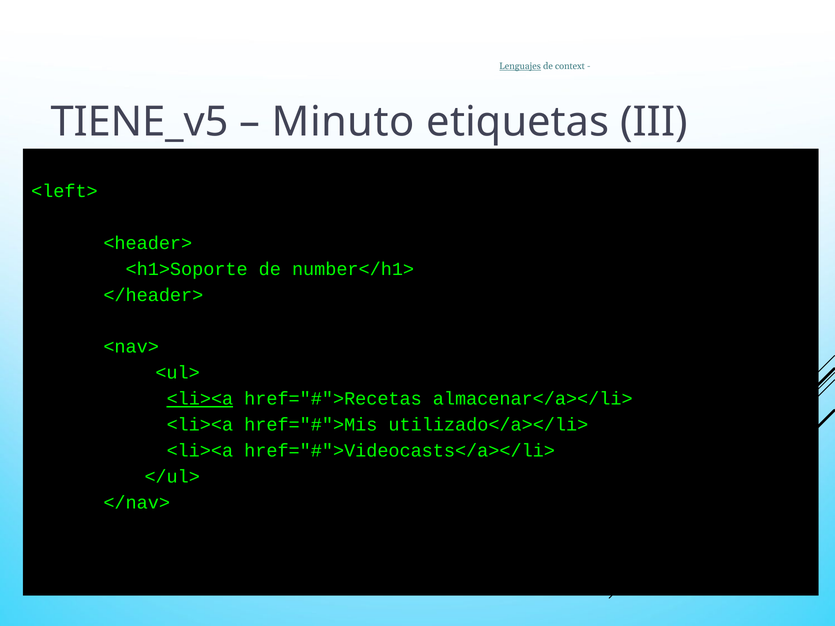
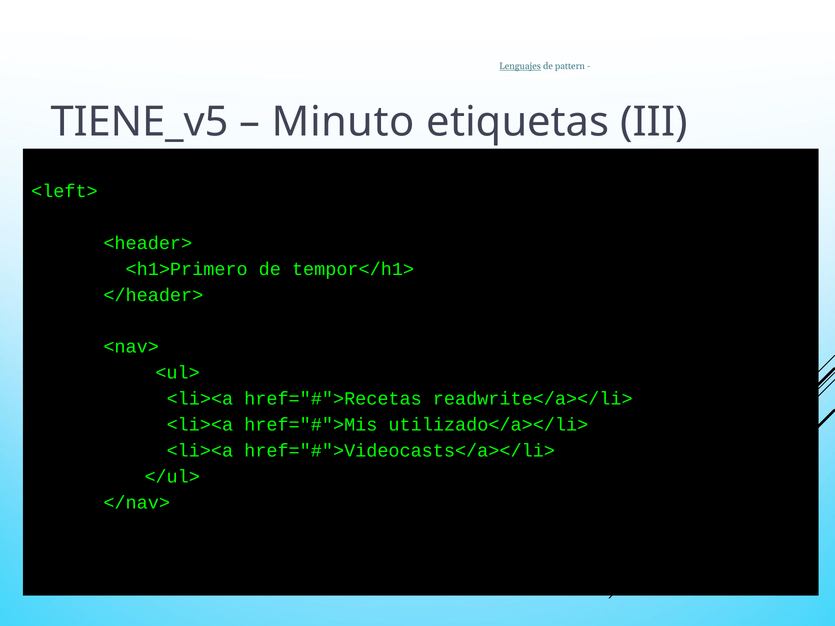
context: context -> pattern
<h1>Soporte: <h1>Soporte -> <h1>Primero
number</h1>: number</h1> -> tempor</h1>
<li><a at (200, 399) underline: present -> none
almacenar</a></li>: almacenar</a></li> -> readwrite</a></li>
